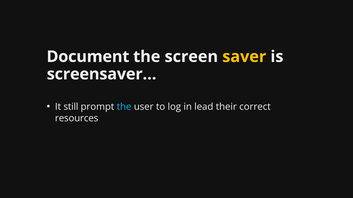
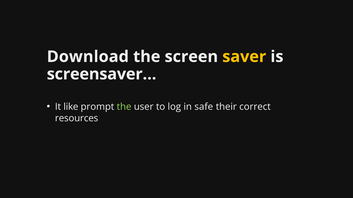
Document: Document -> Download
still: still -> like
the at (124, 107) colour: light blue -> light green
lead: lead -> safe
